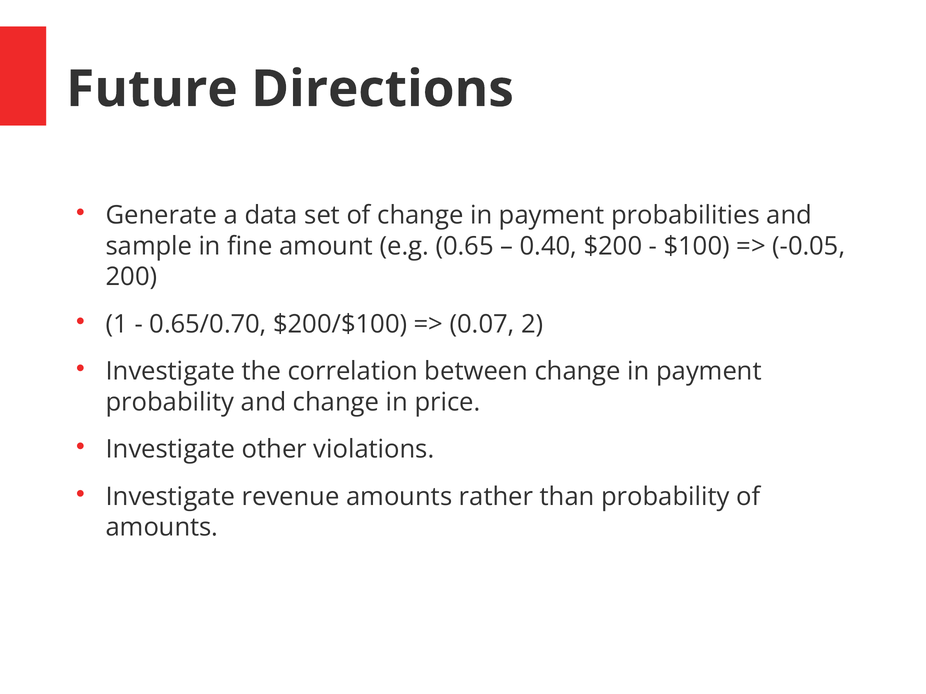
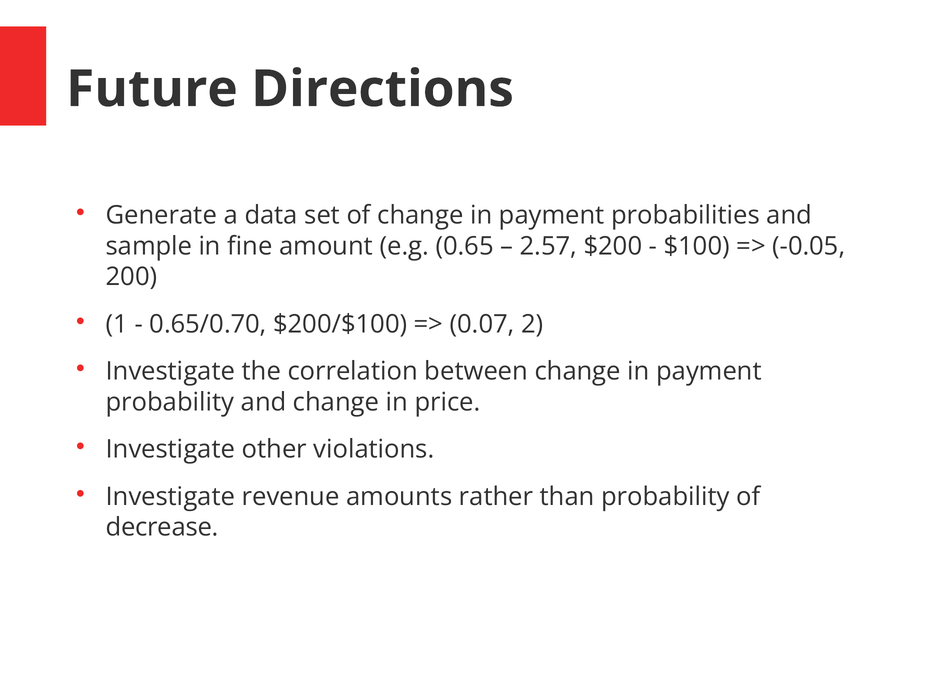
0.40: 0.40 -> 2.57
amounts at (162, 528): amounts -> decrease
